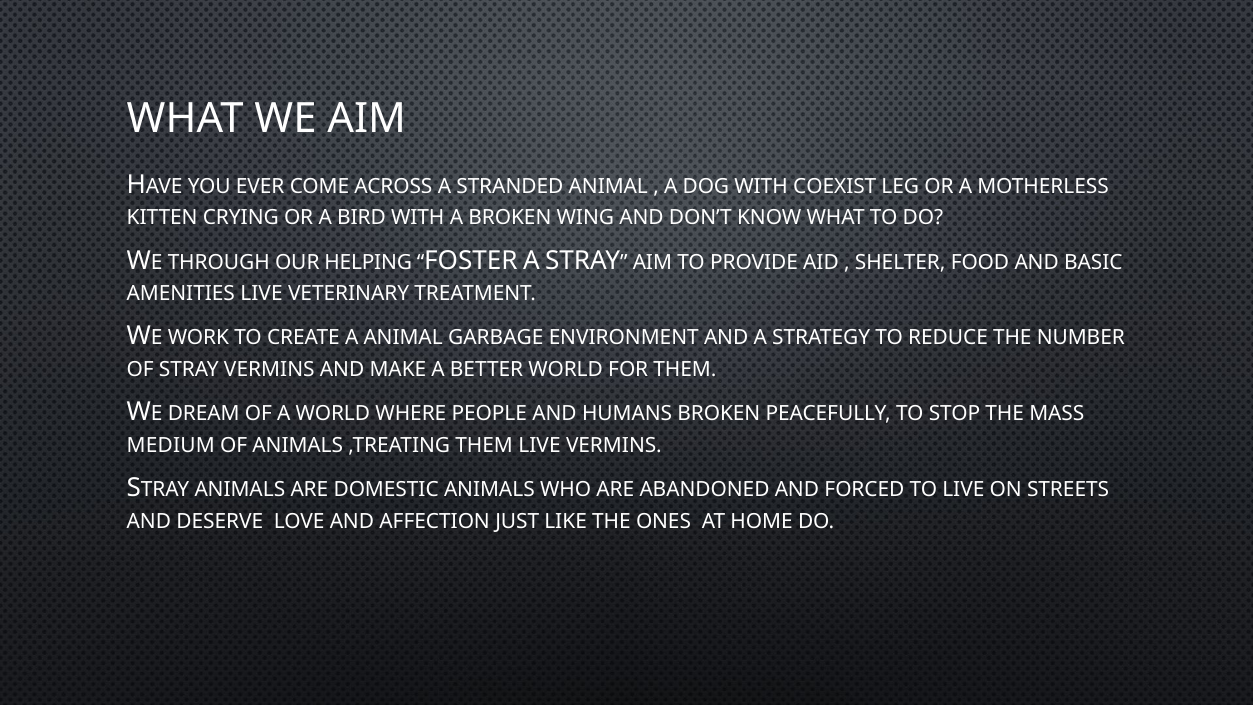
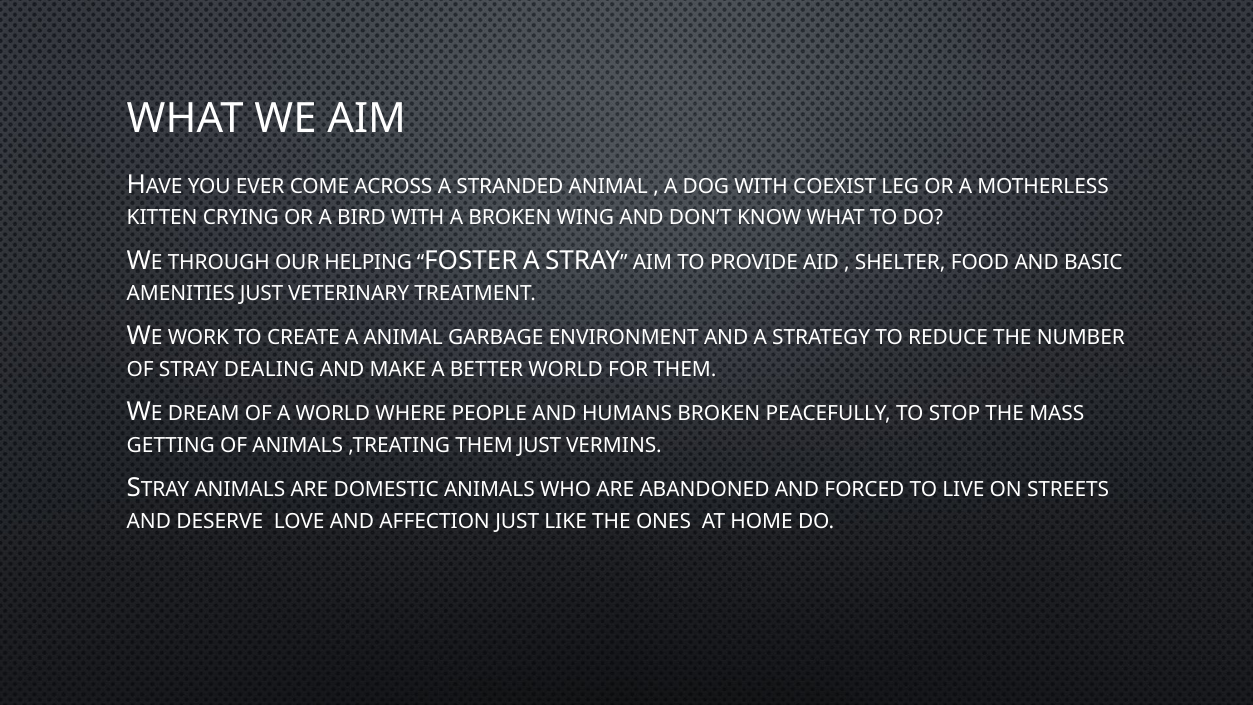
AMENITIES LIVE: LIVE -> JUST
STRAY VERMINS: VERMINS -> DEALING
MEDIUM: MEDIUM -> GETTING
THEM LIVE: LIVE -> JUST
